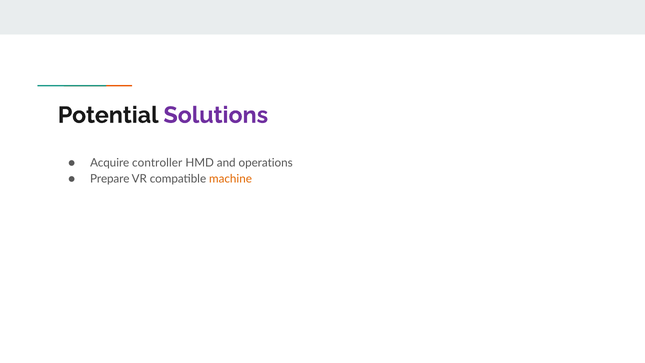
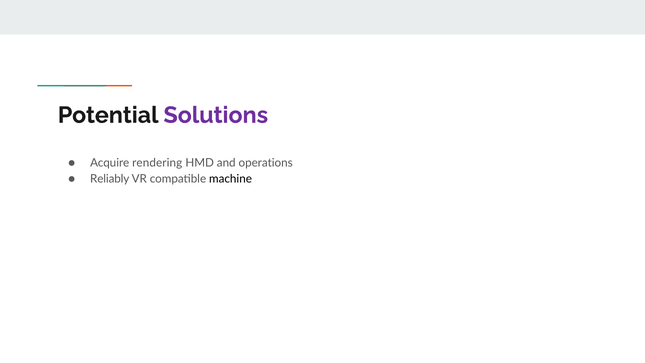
controller: controller -> rendering
Prepare: Prepare -> Reliably
machine colour: orange -> black
